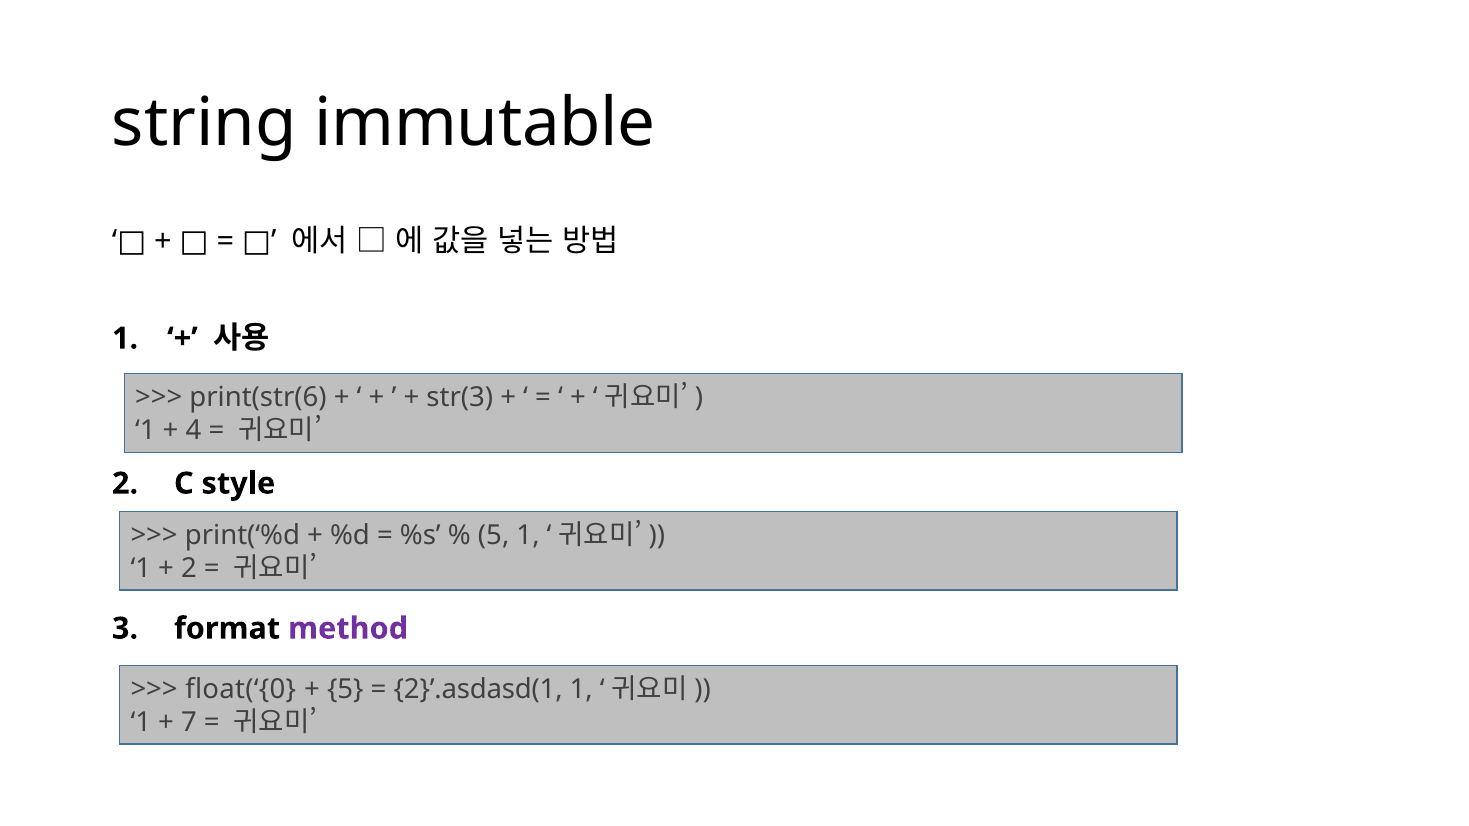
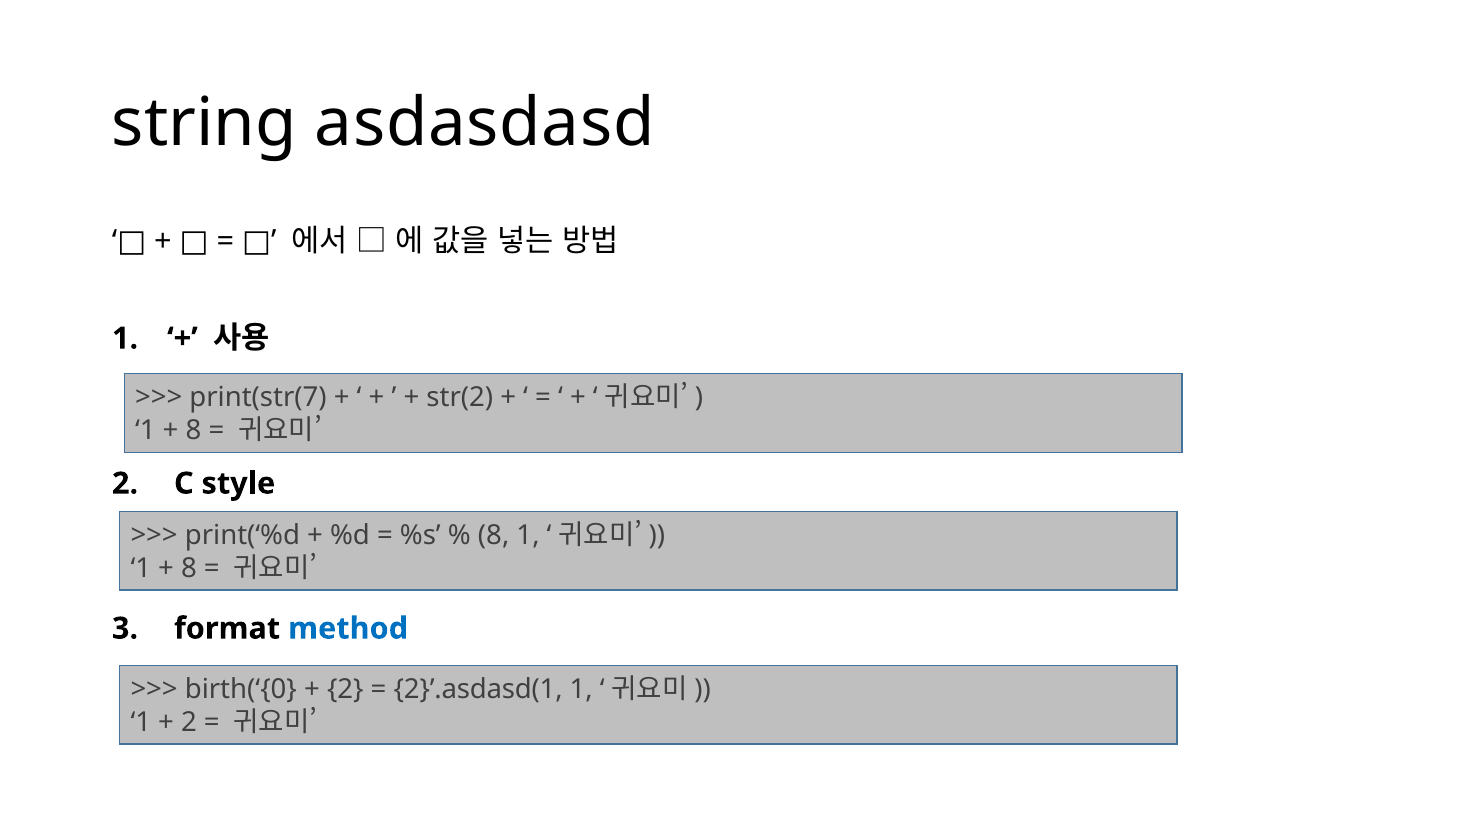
immutable: immutable -> asdasdasd
print(str(6: print(str(6 -> print(str(7
str(3: str(3 -> str(2
4 at (194, 431): 4 -> 8
5 at (494, 536): 5 -> 8
2 at (189, 569): 2 -> 8
method colour: purple -> blue
float(‘{0: float(‘{0 -> birth(‘{0
5 at (345, 689): 5 -> 2
7 at (189, 722): 7 -> 2
